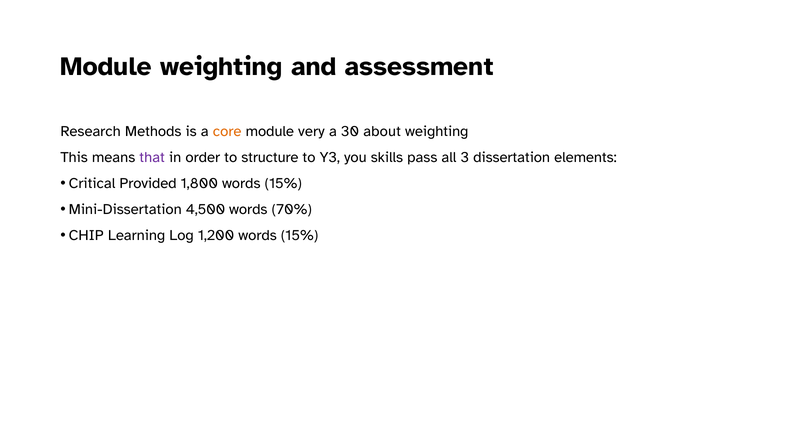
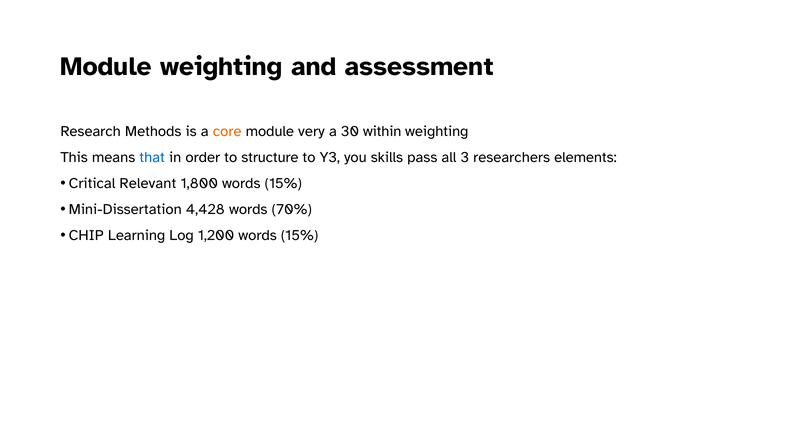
about: about -> within
that colour: purple -> blue
dissertation: dissertation -> researchers
Provided: Provided -> Relevant
4,500: 4,500 -> 4,428
